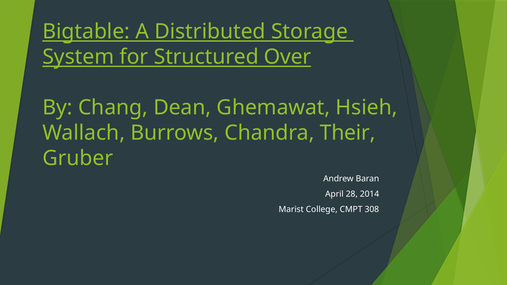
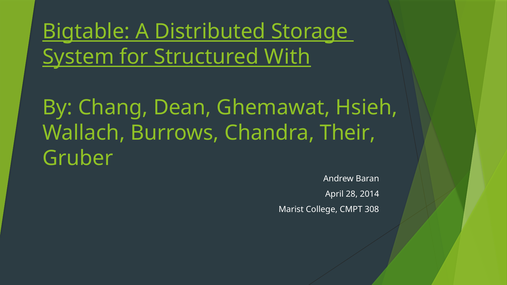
Over: Over -> With
